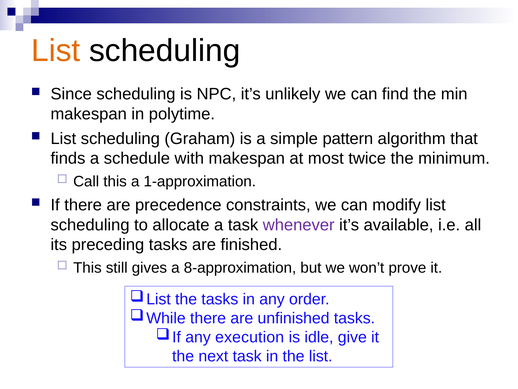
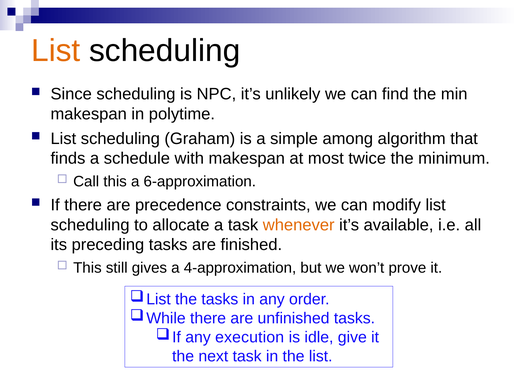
pattern: pattern -> among
1-approximation: 1-approximation -> 6-approximation
whenever colour: purple -> orange
8-approximation: 8-approximation -> 4-approximation
